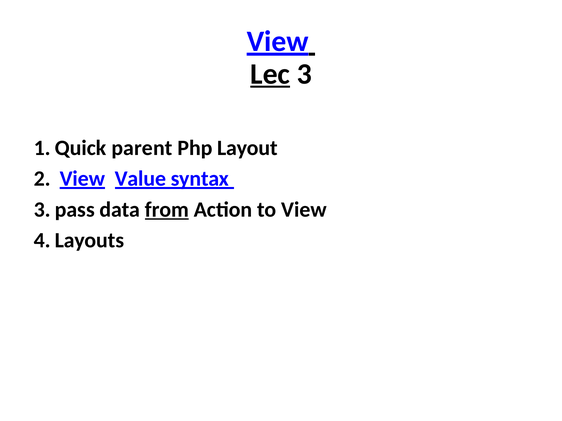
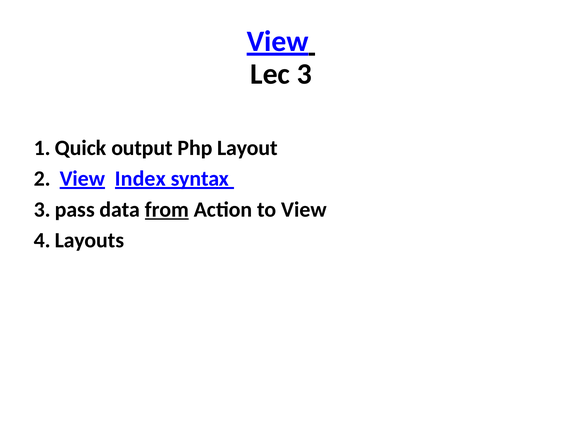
Lec underline: present -> none
parent: parent -> output
Value: Value -> Index
